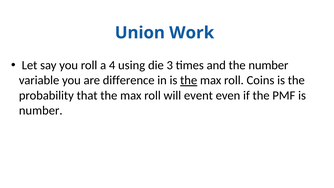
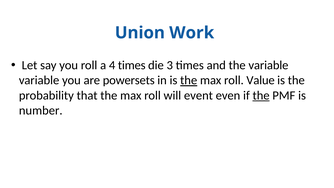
4 using: using -> times
the number: number -> variable
difference: difference -> powersets
Coins: Coins -> Value
the at (261, 95) underline: none -> present
